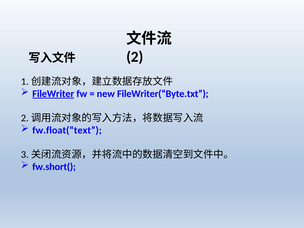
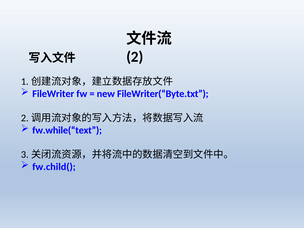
FileWriter underline: present -> none
fw.float(“text: fw.float(“text -> fw.while(“text
fw.short(: fw.short( -> fw.child(
